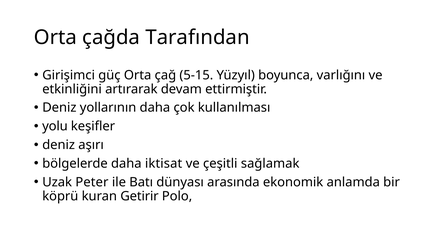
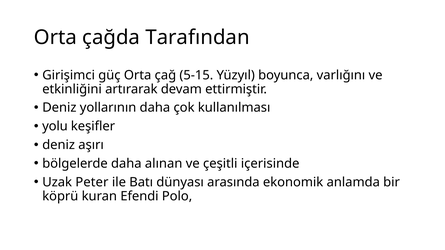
iktisat: iktisat -> alınan
sağlamak: sağlamak -> içerisinde
Getirir: Getirir -> Efendi
